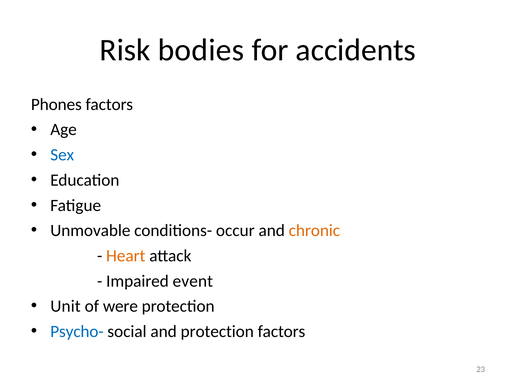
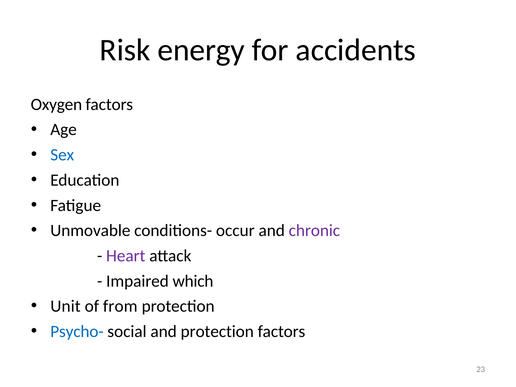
bodies: bodies -> energy
Phones: Phones -> Oxygen
chronic colour: orange -> purple
Heart colour: orange -> purple
event: event -> which
were: were -> from
